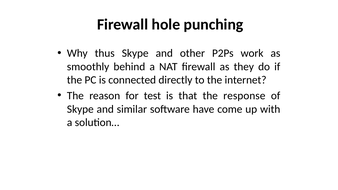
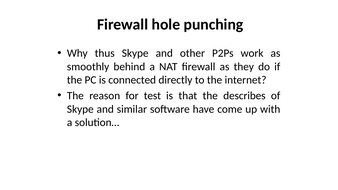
response: response -> describes
